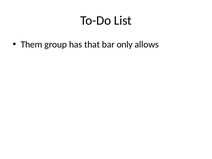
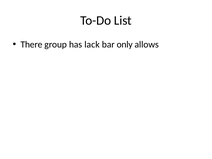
Them: Them -> There
that: that -> lack
